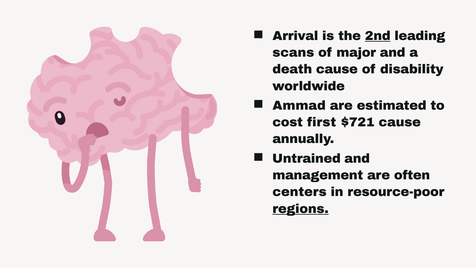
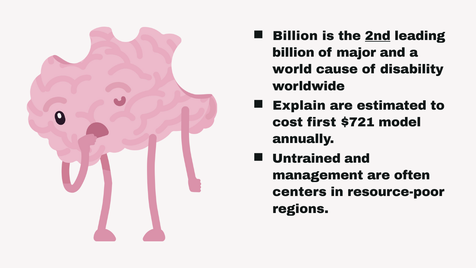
Arrival at (295, 36): Arrival -> Billion
scans at (293, 52): scans -> billion
death: death -> world
Ammad: Ammad -> Explain
$721 cause: cause -> model
regions underline: present -> none
